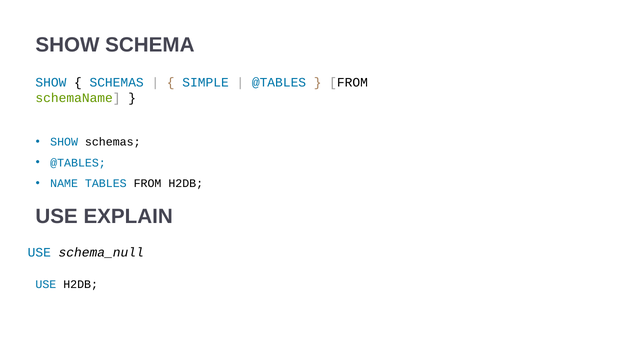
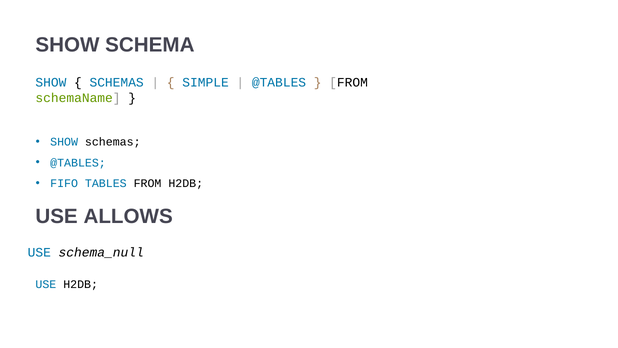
NAME: NAME -> FIFO
EXPLAIN: EXPLAIN -> ALLOWS
